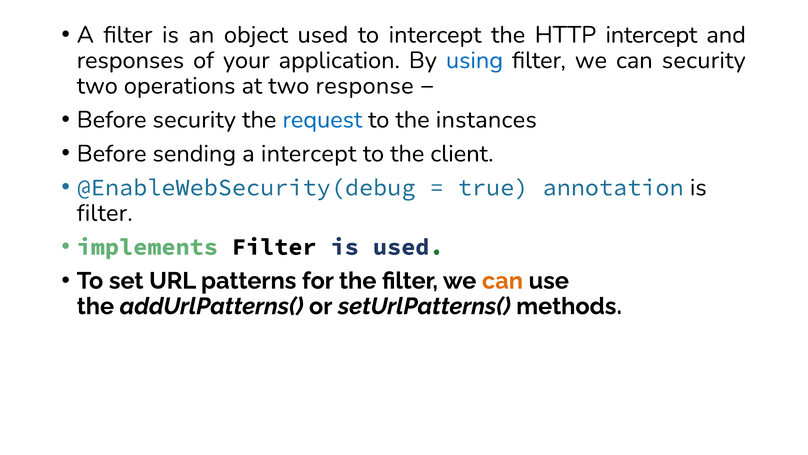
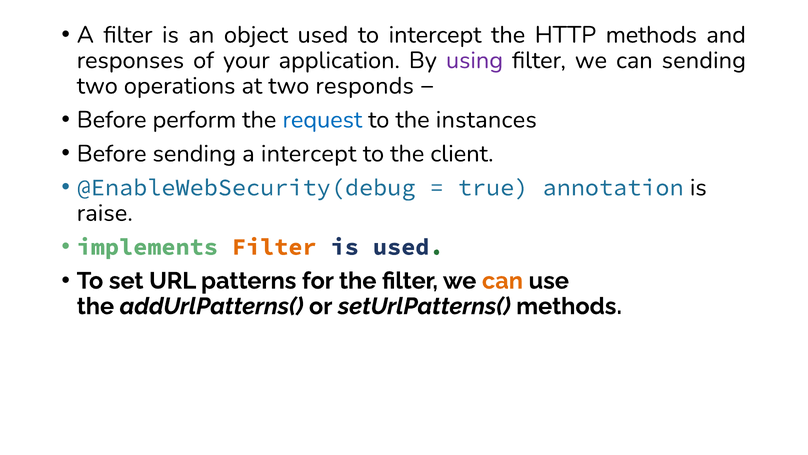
HTTP intercept: intercept -> methods
using colour: blue -> purple
can security: security -> sending
response: response -> responds
Before security: security -> perform
filter at (105, 213): filter -> raise
Filter at (274, 247) colour: black -> orange
